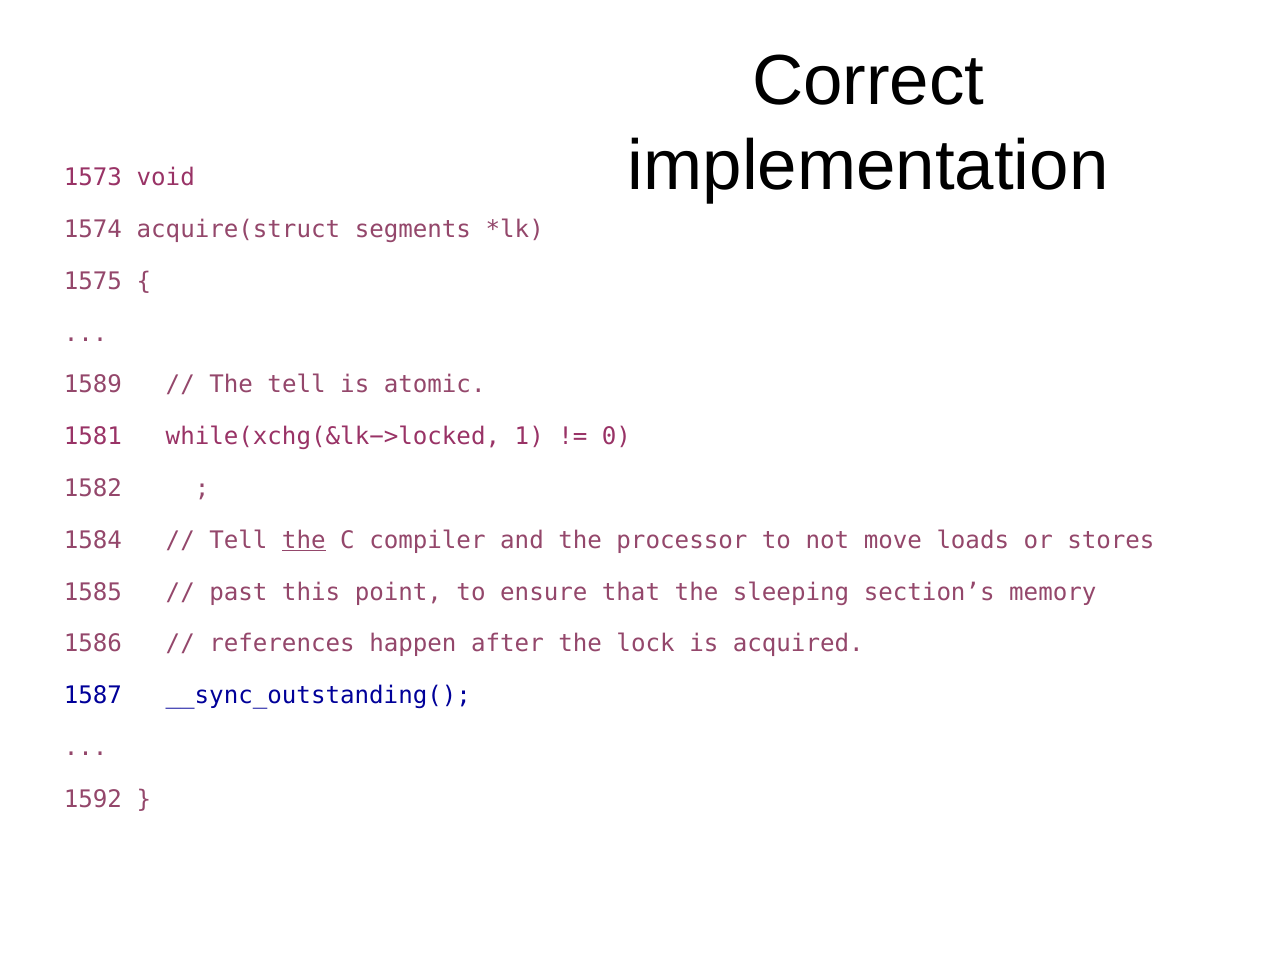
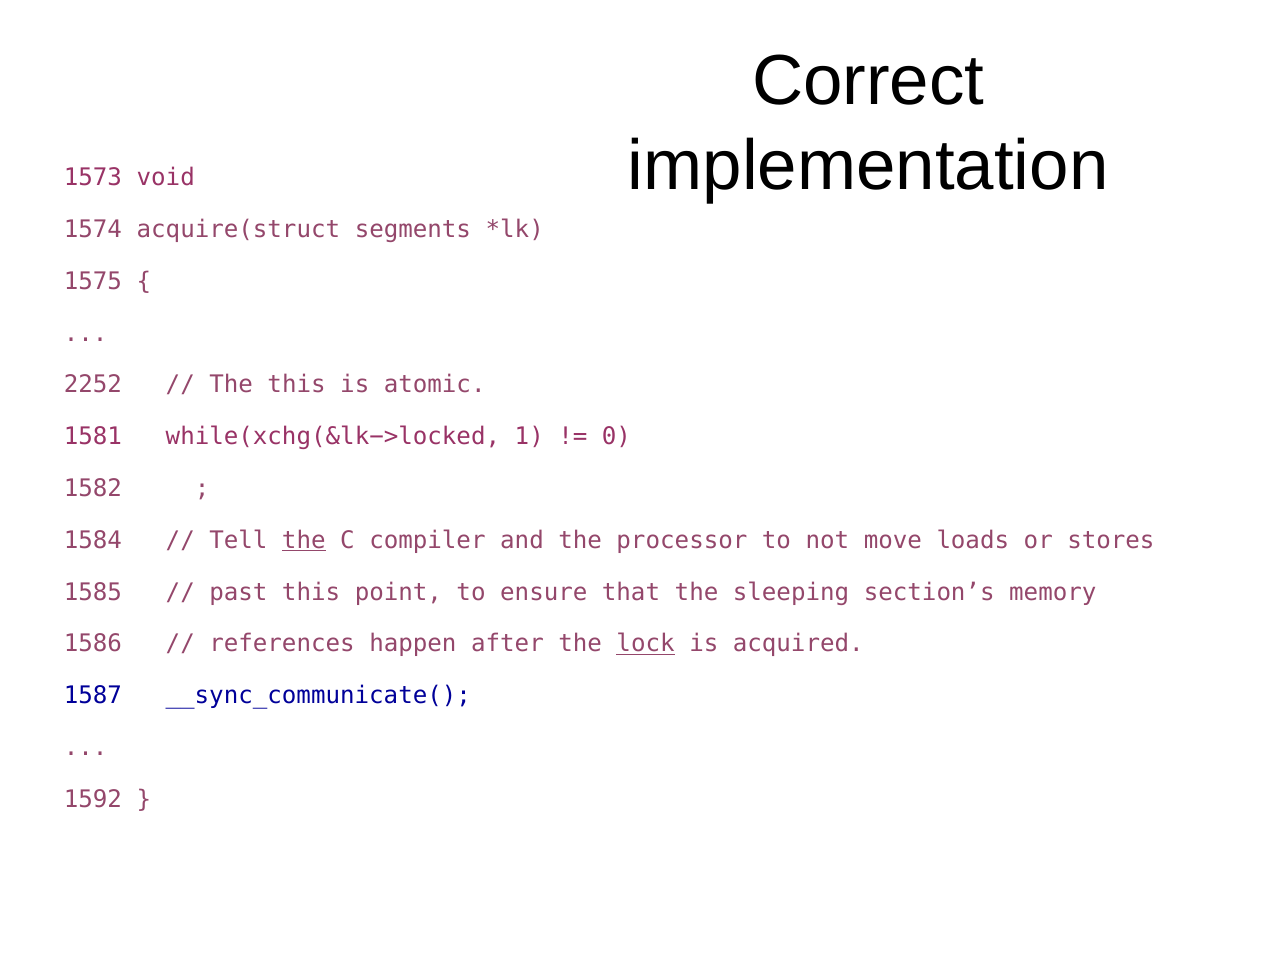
1589: 1589 -> 2252
The tell: tell -> this
lock underline: none -> present
__sync_outstanding(: __sync_outstanding( -> __sync_communicate(
